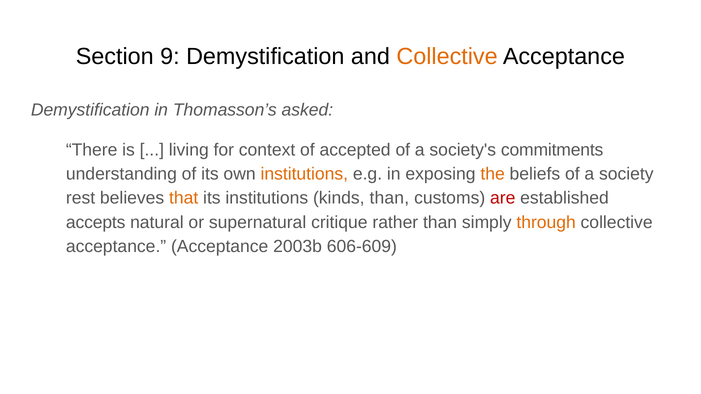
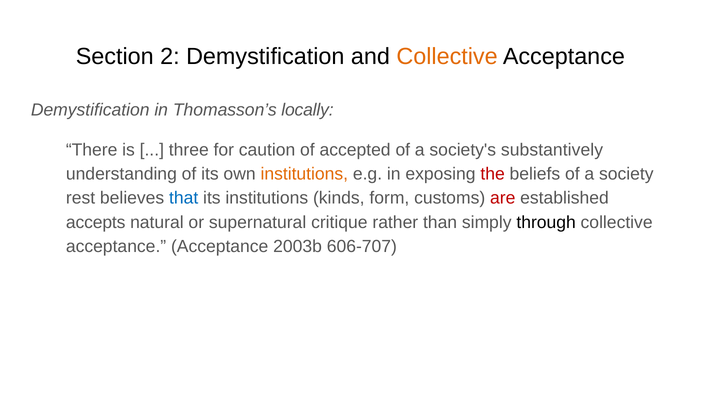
9: 9 -> 2
asked: asked -> locally
living: living -> three
context: context -> caution
commitments: commitments -> substantively
the colour: orange -> red
that colour: orange -> blue
kinds than: than -> form
through colour: orange -> black
606-609: 606-609 -> 606-707
